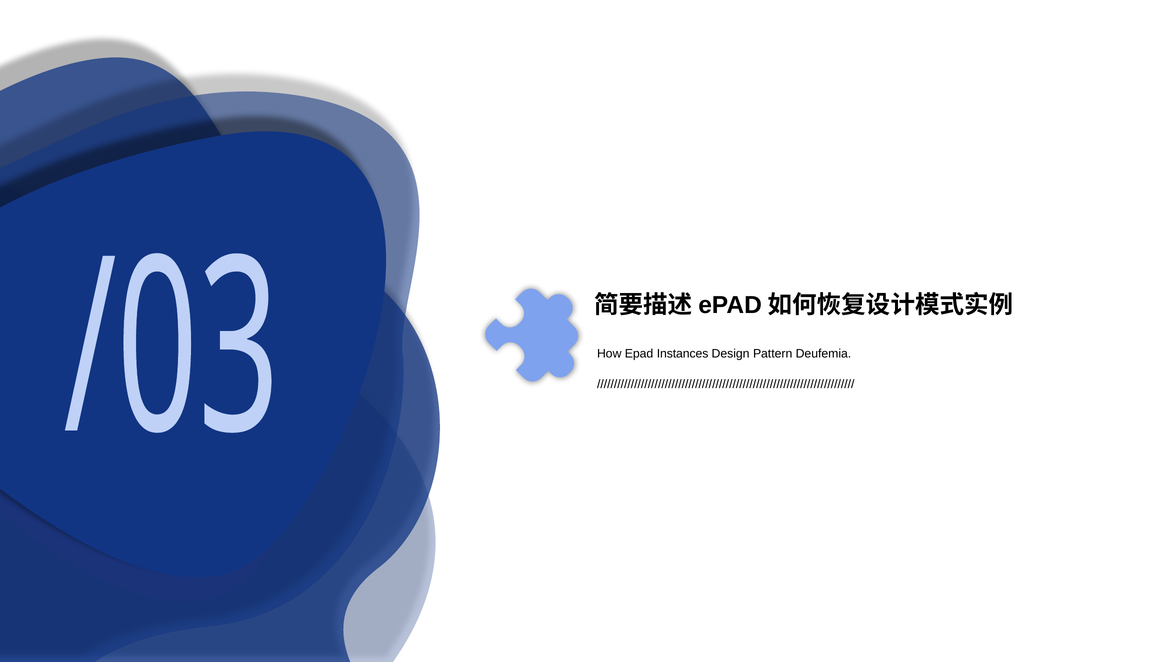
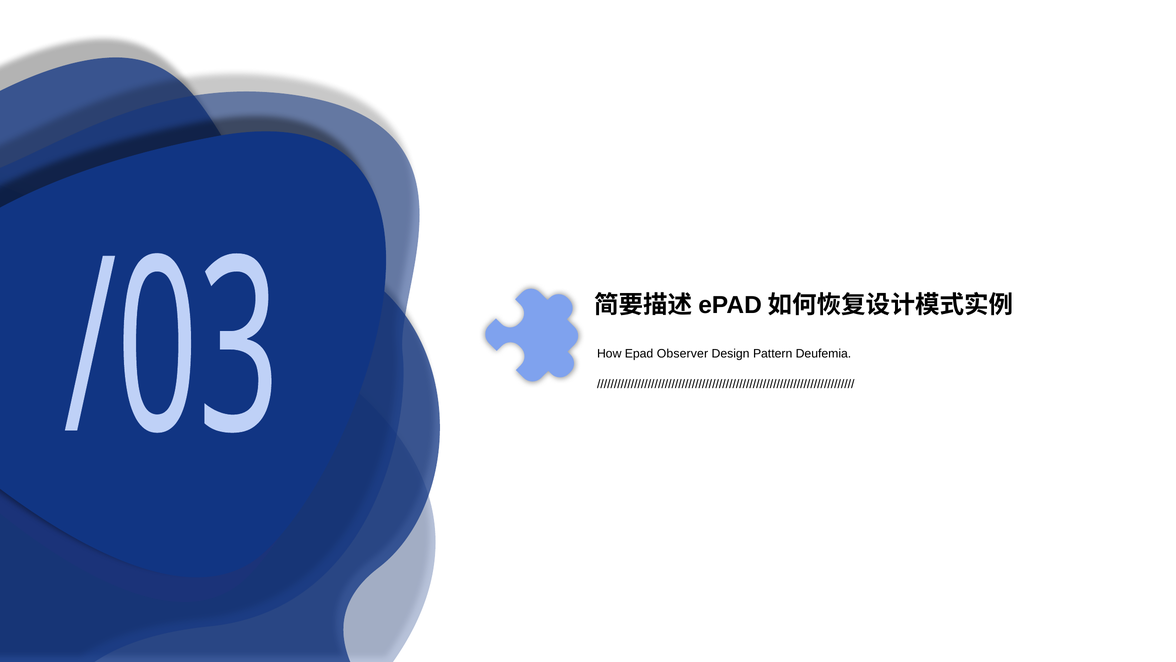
Instances: Instances -> Observer
